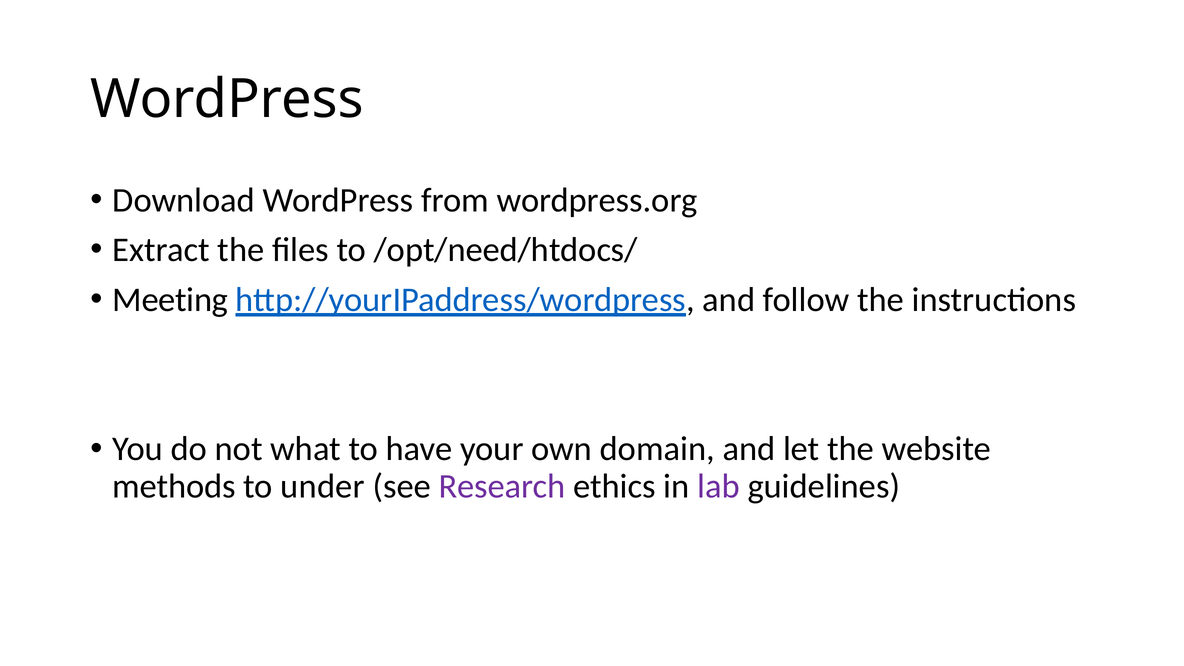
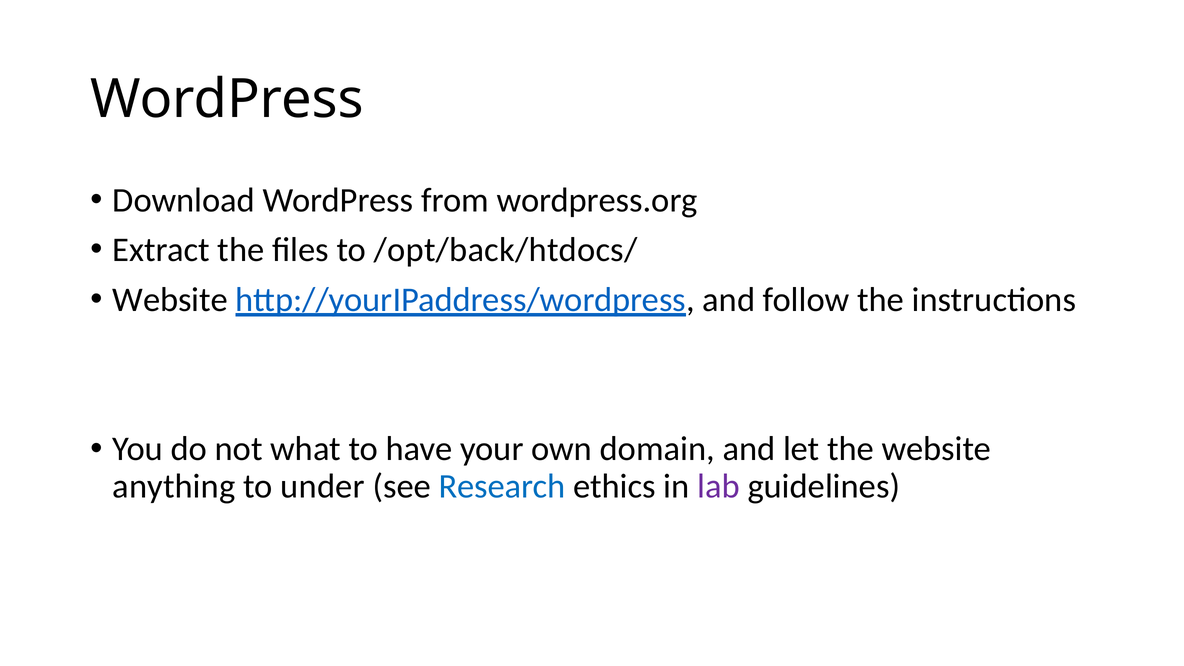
/opt/need/htdocs/: /opt/need/htdocs/ -> /opt/back/htdocs/
Meeting at (170, 300): Meeting -> Website
methods: methods -> anything
Research colour: purple -> blue
